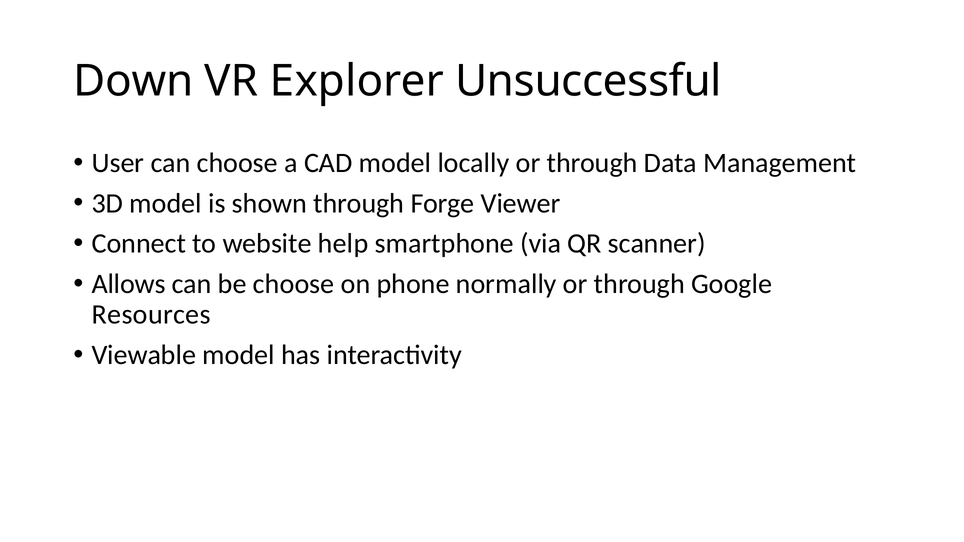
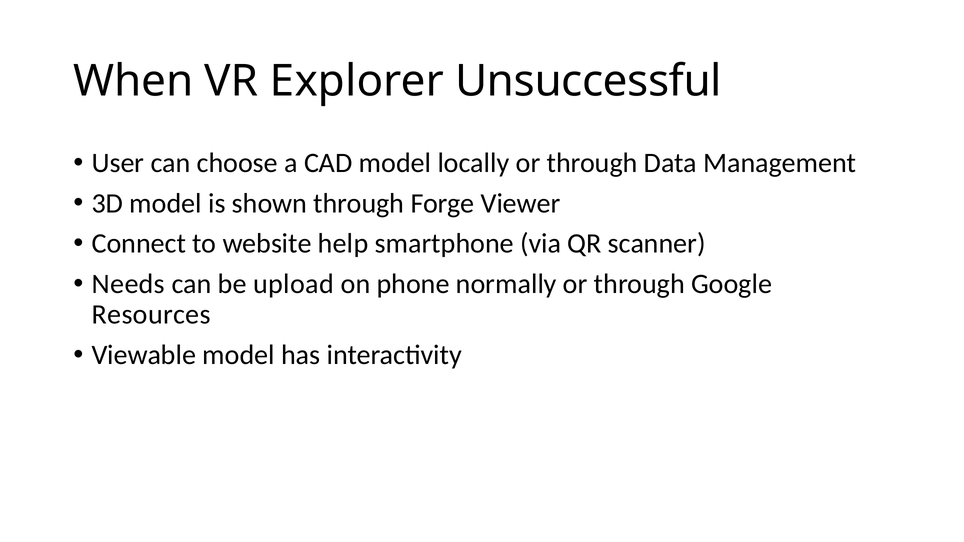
Down: Down -> When
Allows: Allows -> Needs
be choose: choose -> upload
